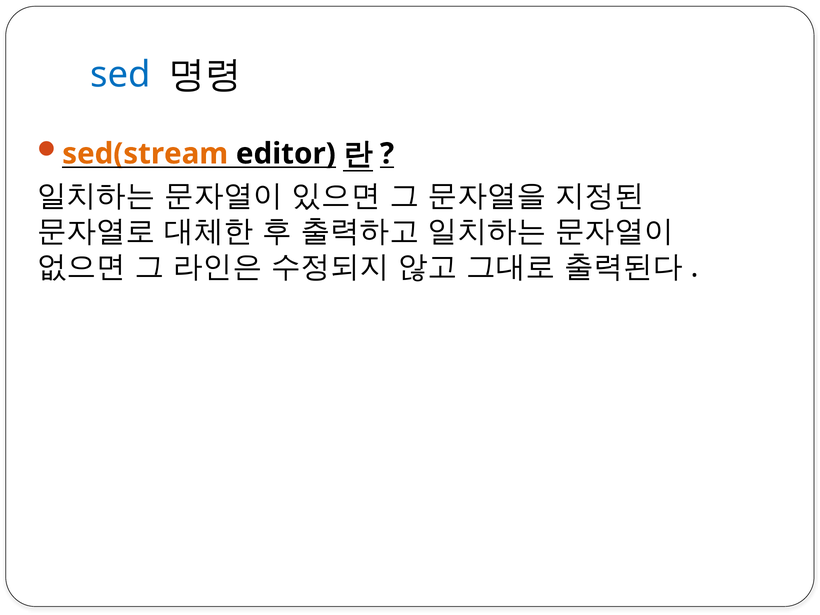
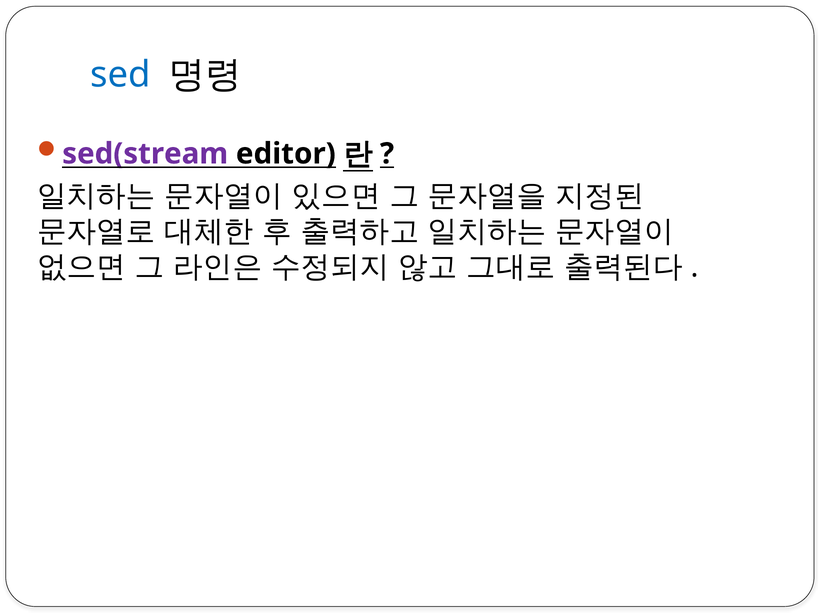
sed(stream colour: orange -> purple
